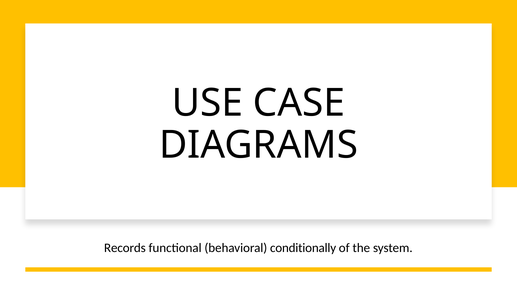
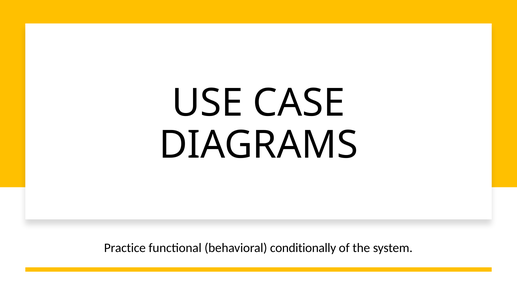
Records: Records -> Practice
